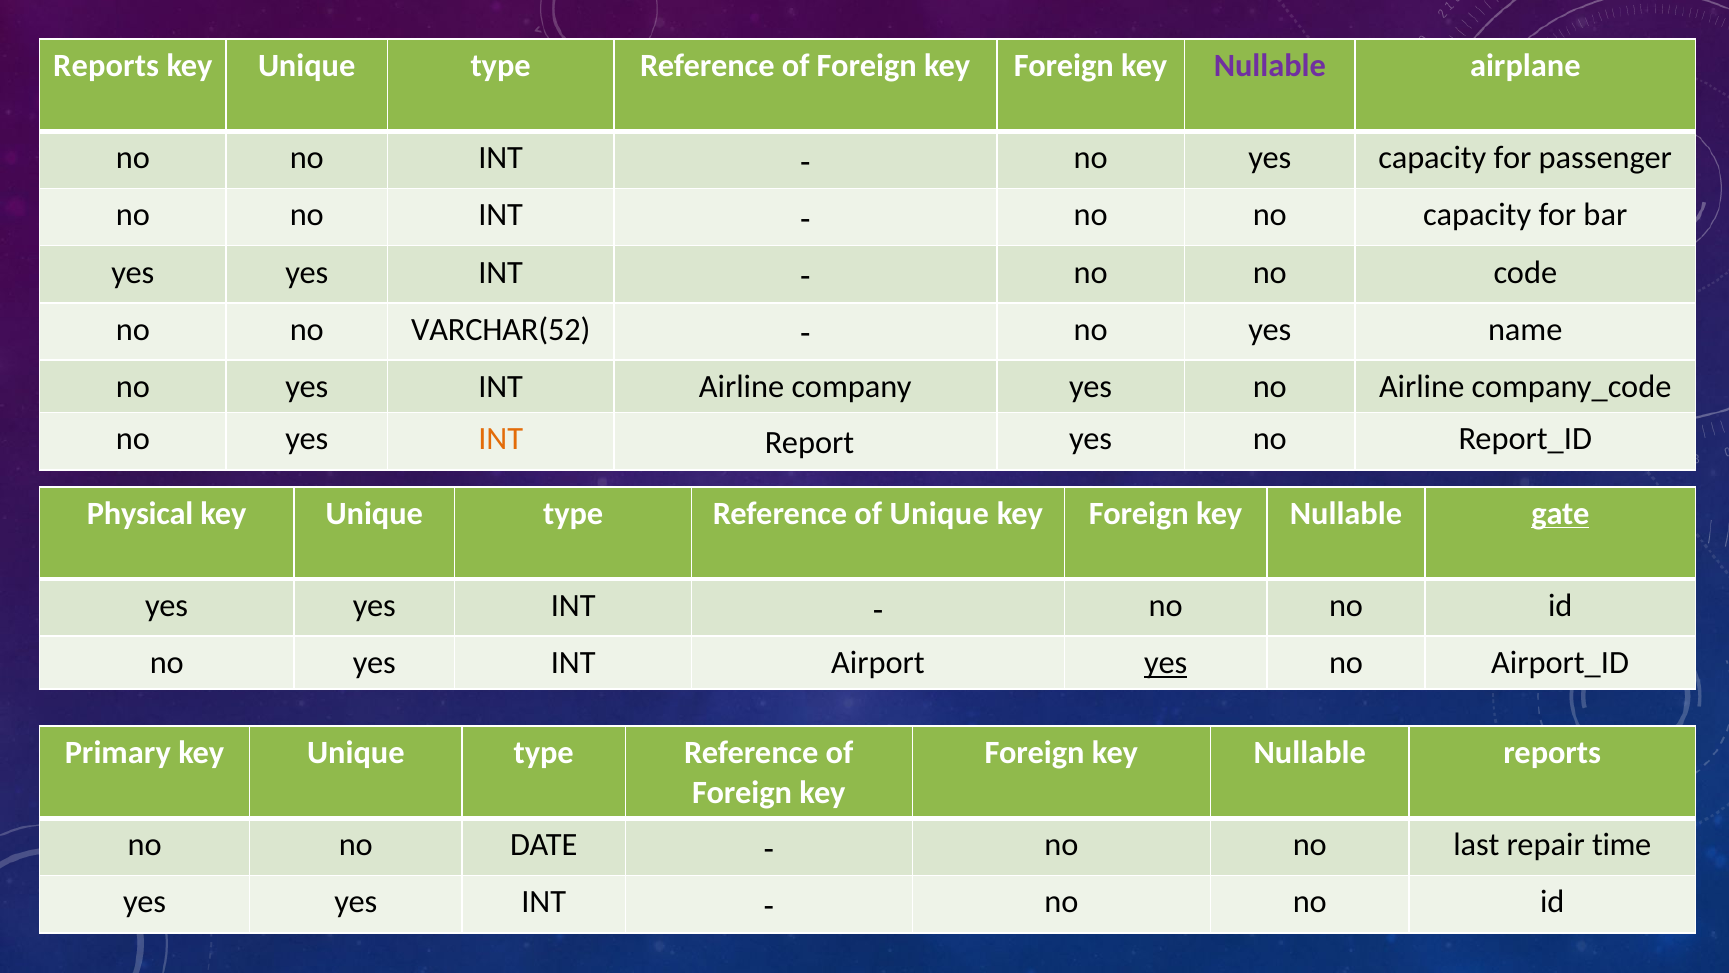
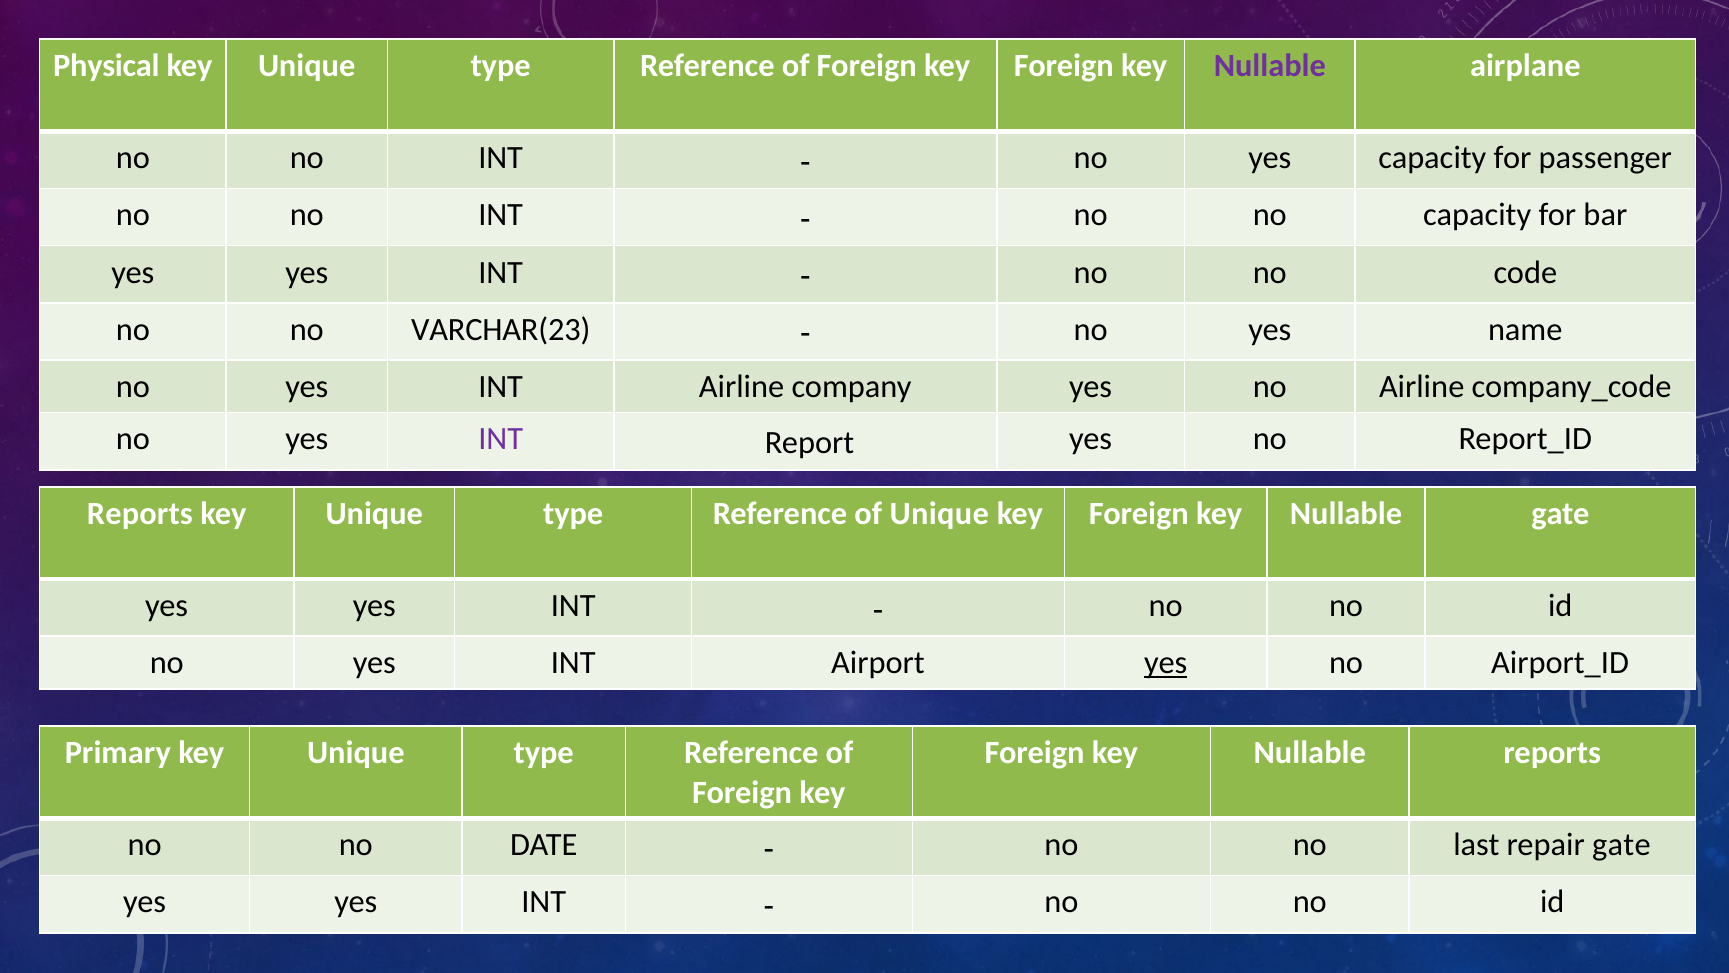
Reports at (106, 66): Reports -> Physical
VARCHAR(52: VARCHAR(52 -> VARCHAR(23
INT at (501, 439) colour: orange -> purple
Physical at (140, 513): Physical -> Reports
gate at (1560, 513) underline: present -> none
repair time: time -> gate
